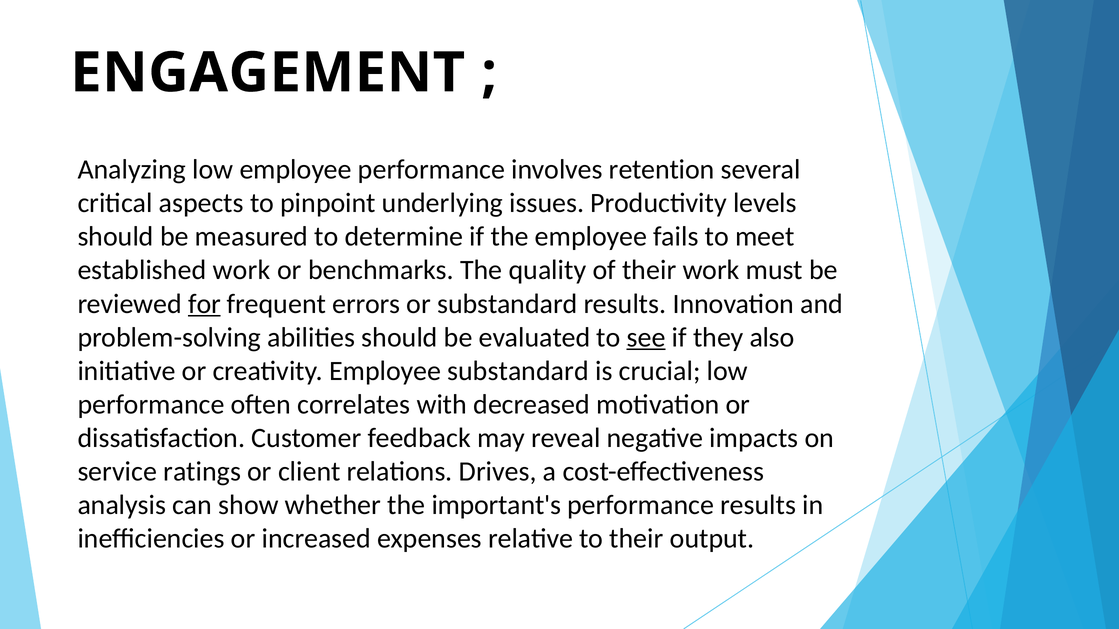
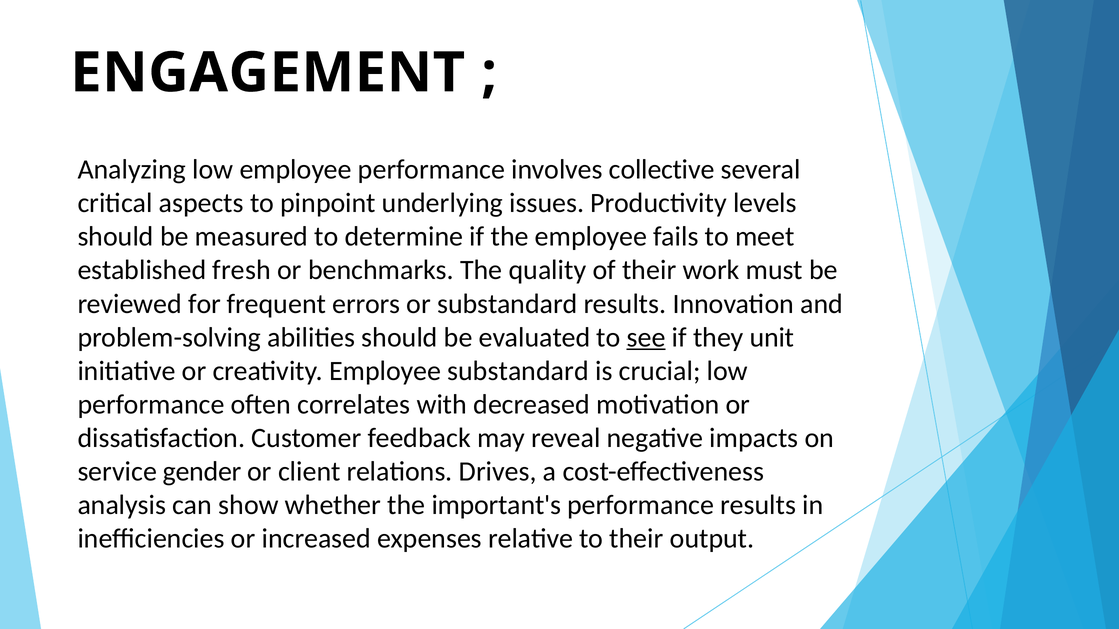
retention: retention -> collective
established work: work -> fresh
for underline: present -> none
also: also -> unit
ratings: ratings -> gender
